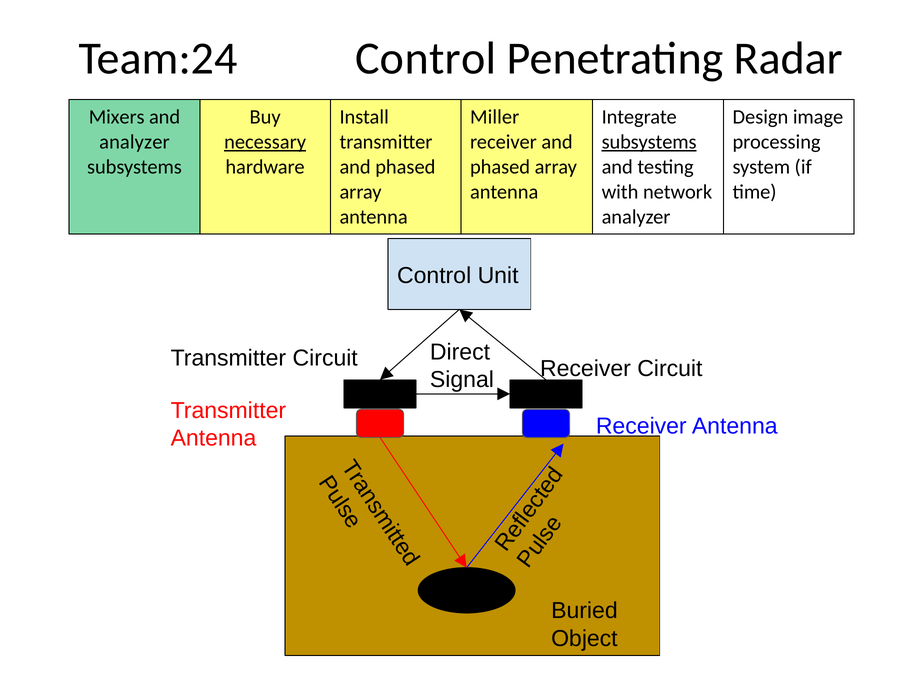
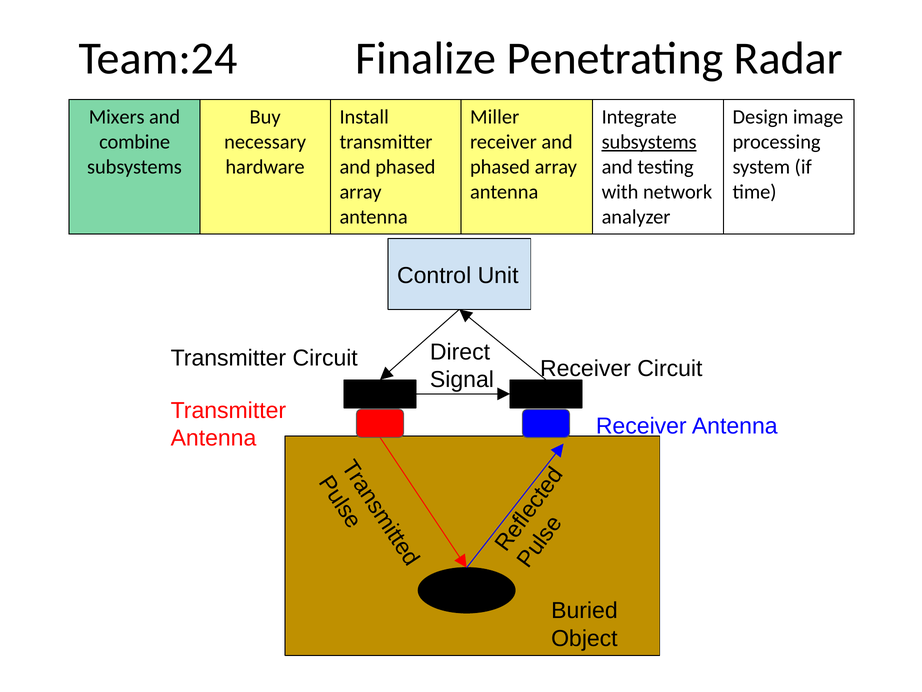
Team:24 Control: Control -> Finalize
analyzer at (134, 142): analyzer -> combine
necessary underline: present -> none
